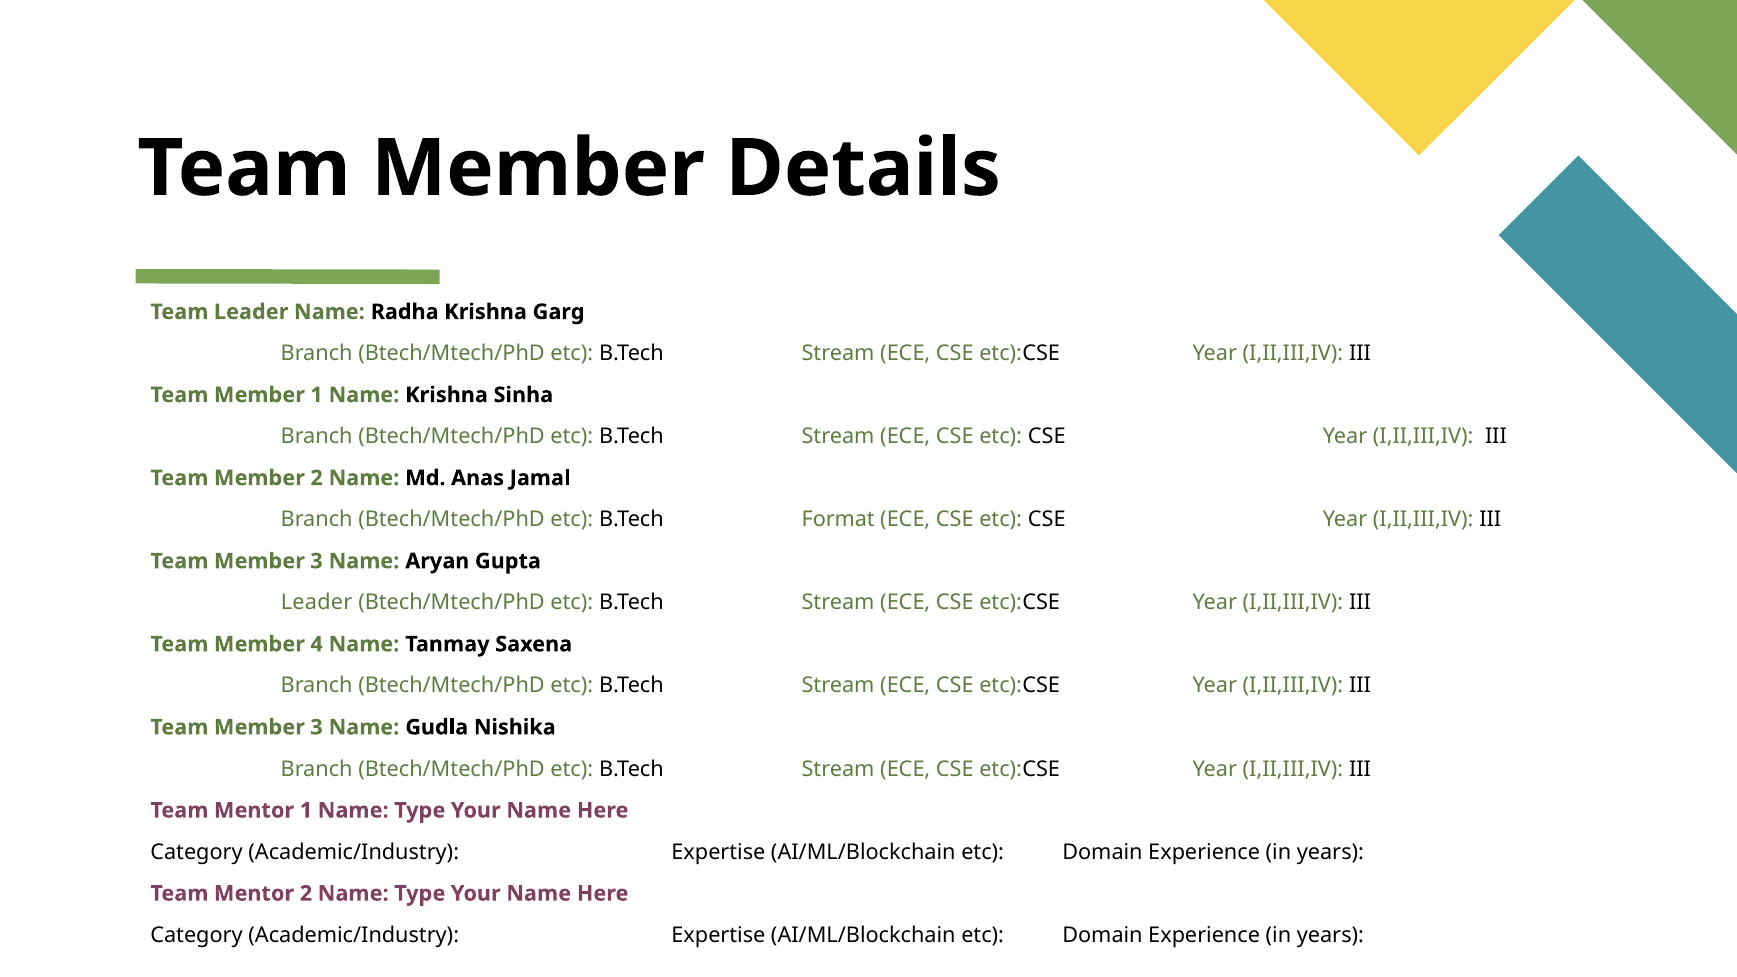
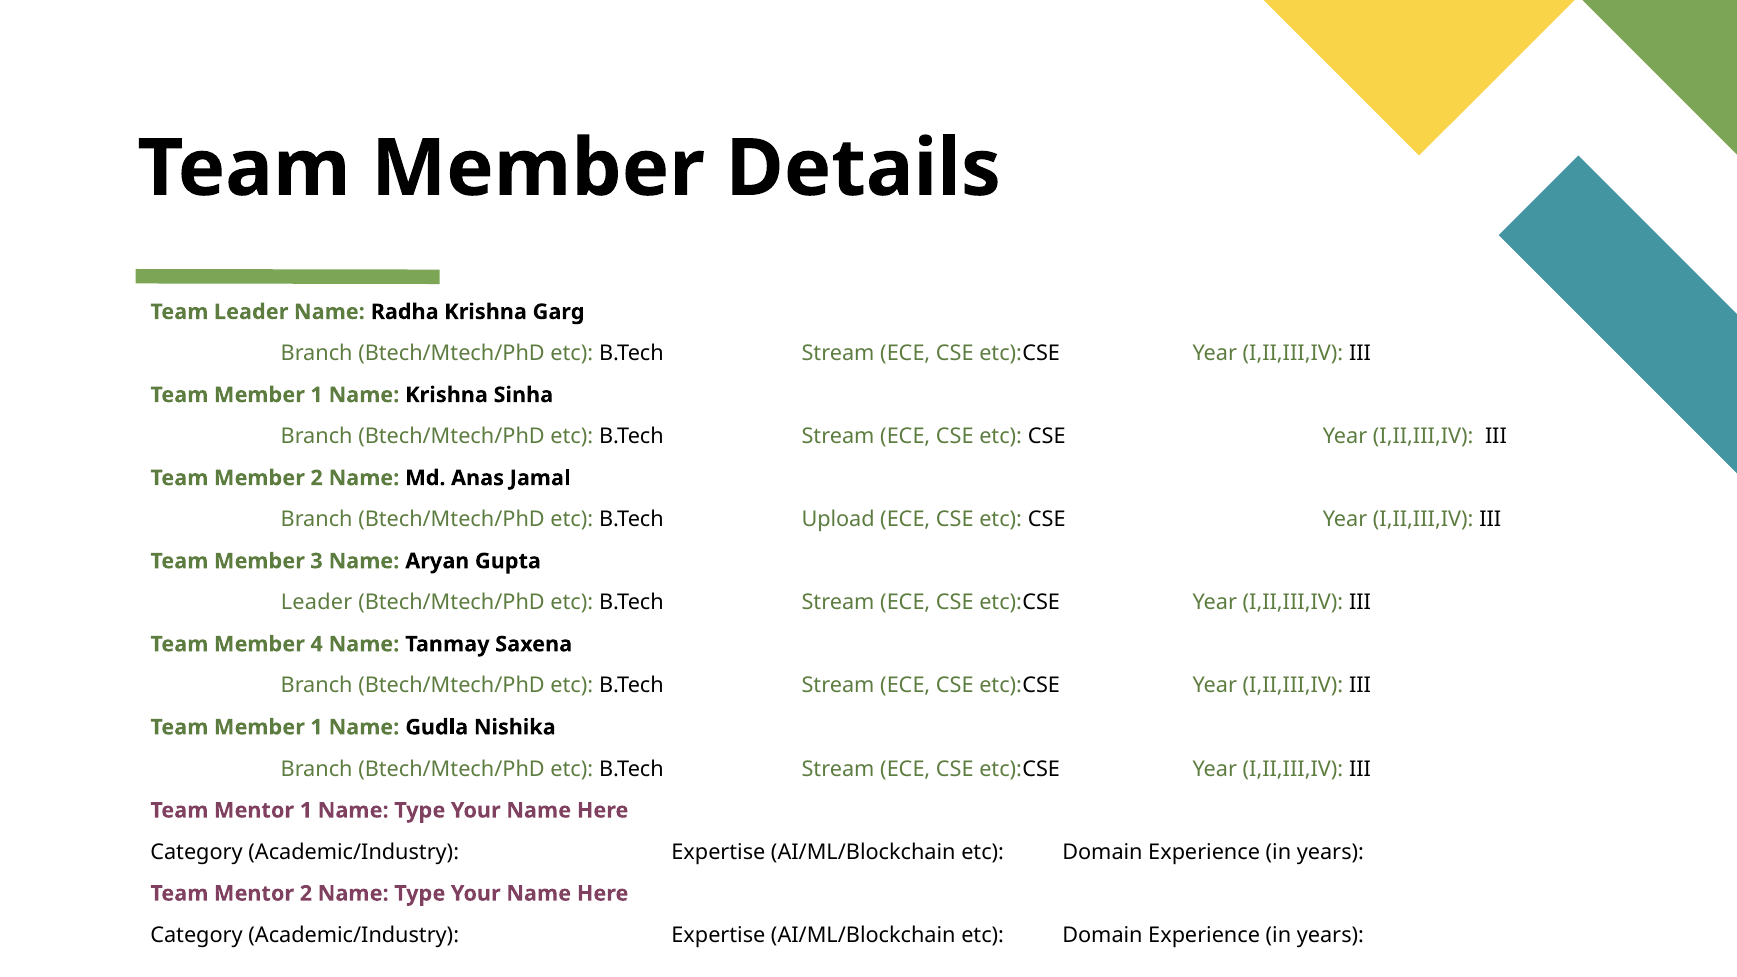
Format: Format -> Upload
3 at (317, 727): 3 -> 1
